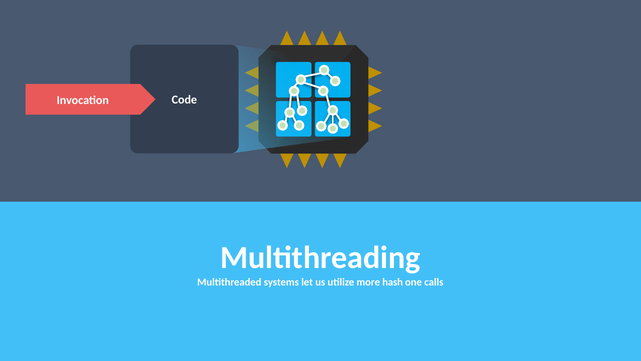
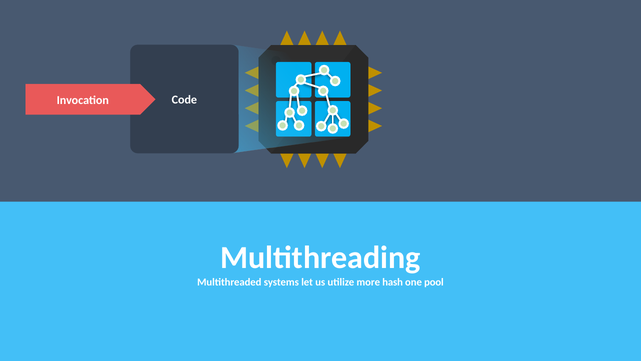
calls: calls -> pool
